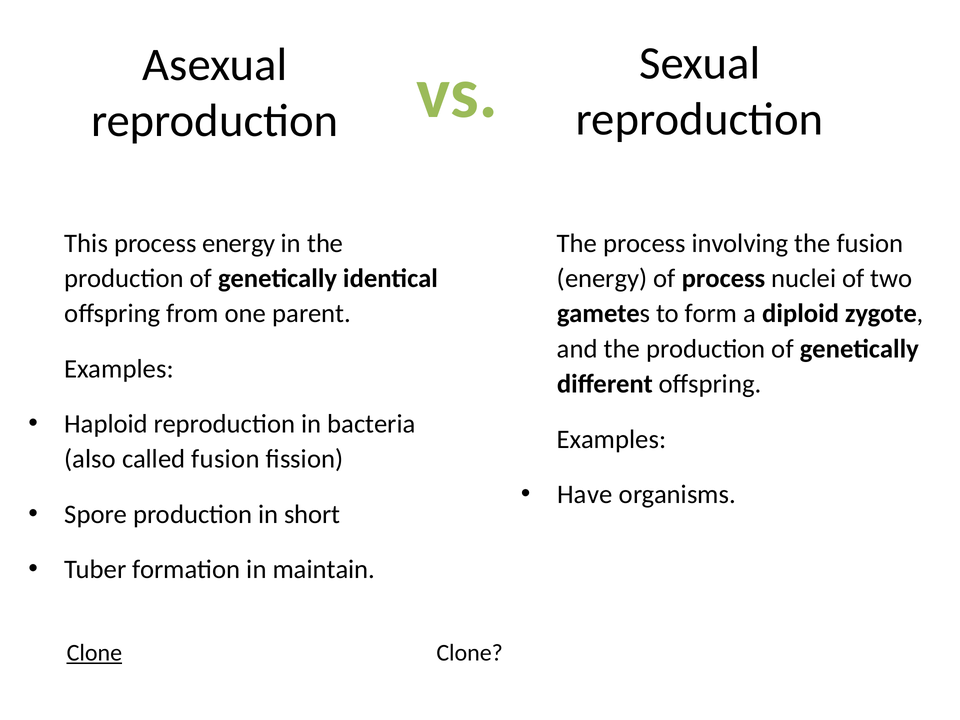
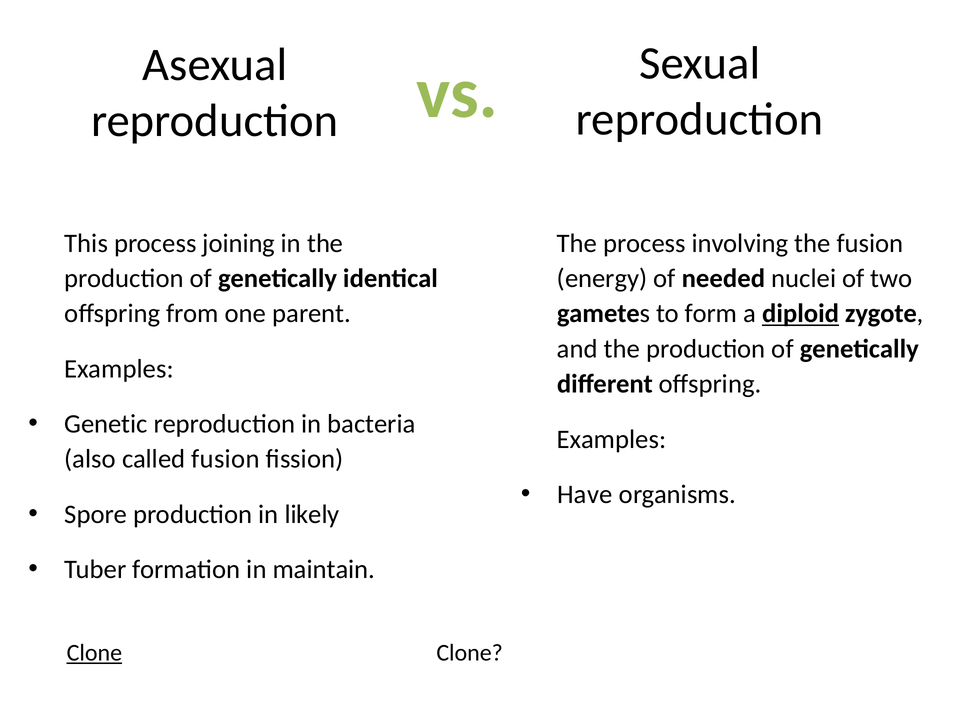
process energy: energy -> joining
of process: process -> needed
diploid underline: none -> present
Haploid: Haploid -> Genetic
short: short -> likely
